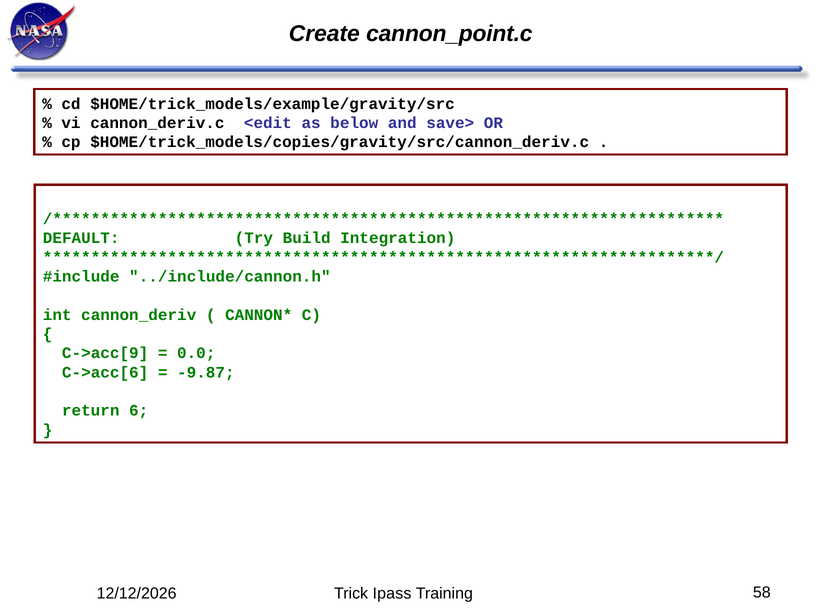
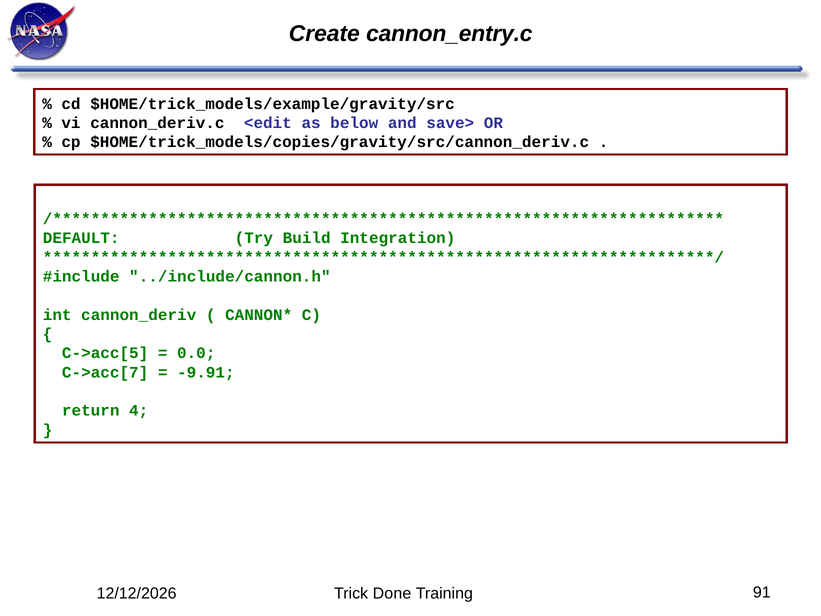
cannon_point.c: cannon_point.c -> cannon_entry.c
C->acc[9: C->acc[9 -> C->acc[5
C->acc[6: C->acc[6 -> C->acc[7
-9.87: -9.87 -> -9.91
6: 6 -> 4
Ipass: Ipass -> Done
58: 58 -> 91
